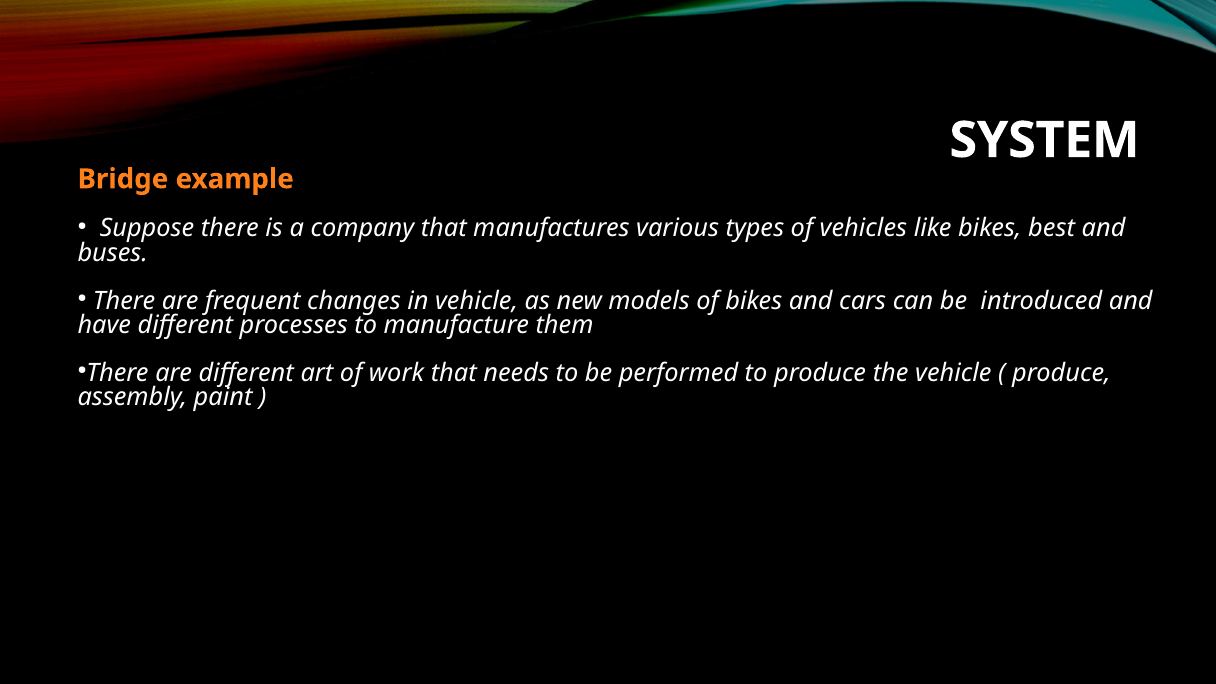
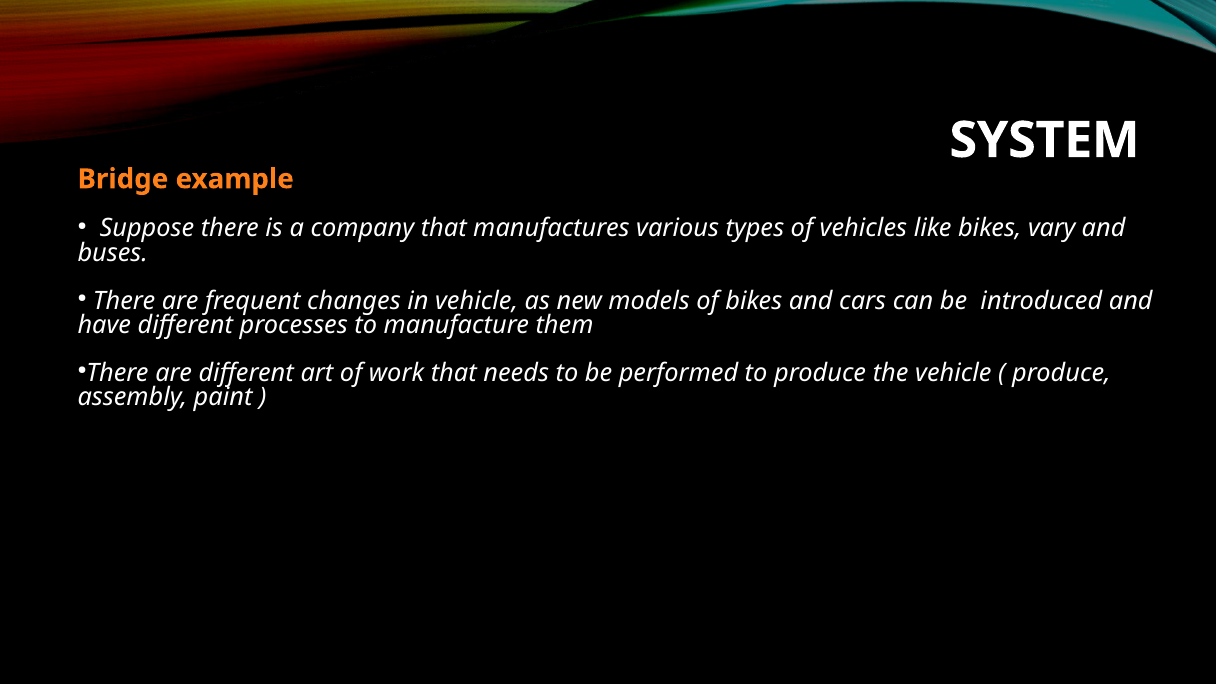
best: best -> vary
